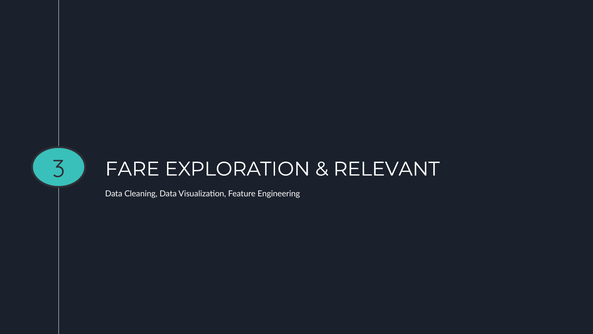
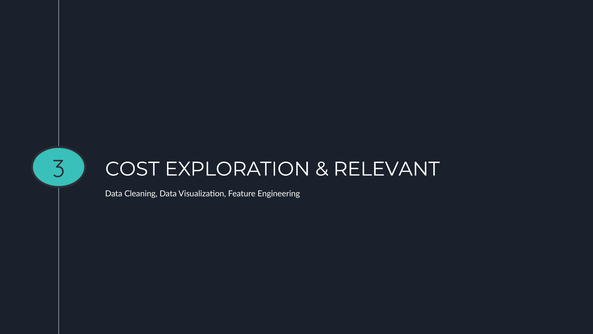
FARE: FARE -> COST
